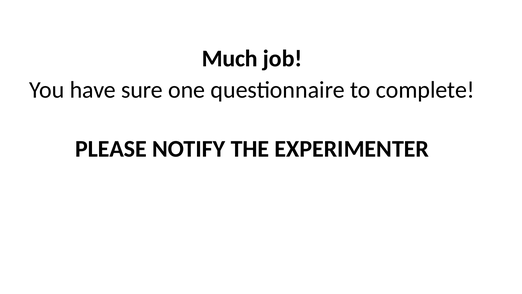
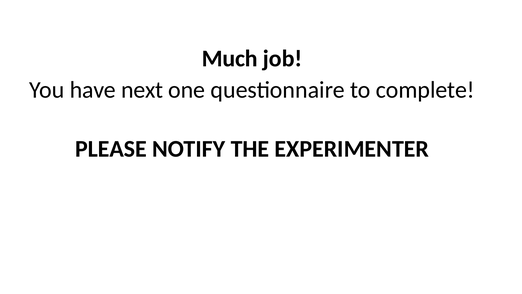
sure: sure -> next
